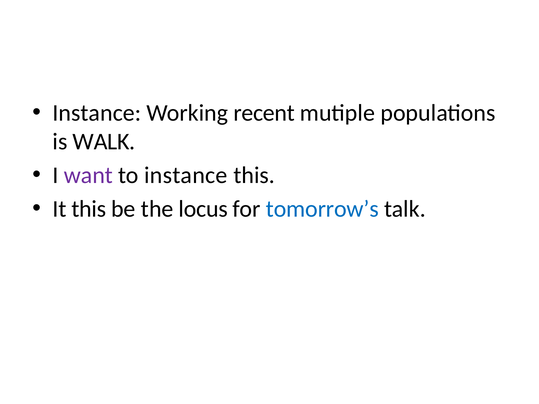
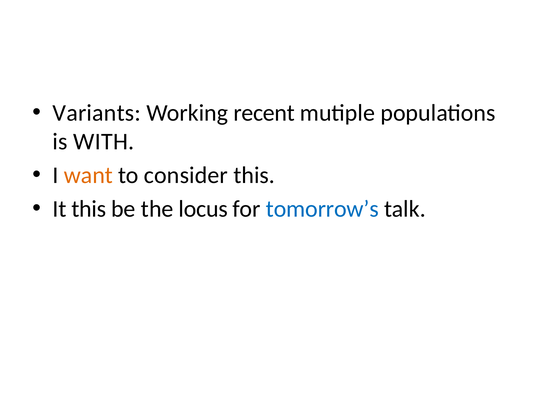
Instance at (97, 113): Instance -> Variants
WALK: WALK -> WITH
want colour: purple -> orange
to instance: instance -> consider
